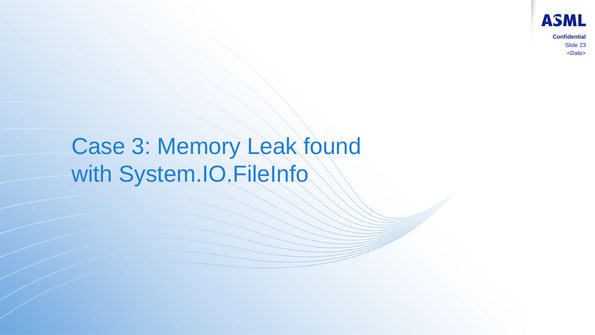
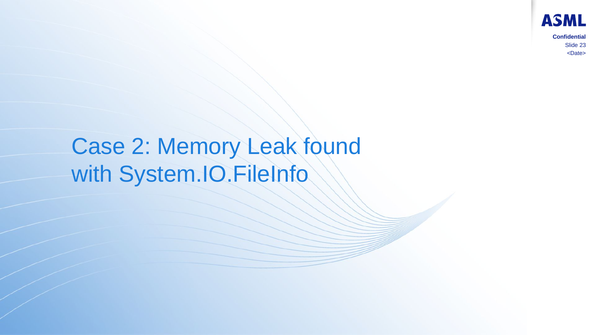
3: 3 -> 2
